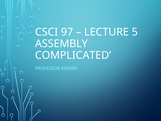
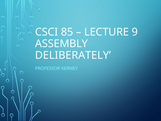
97: 97 -> 85
5: 5 -> 9
COMPLICATED: COMPLICATED -> DELIBERATELY
